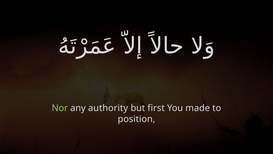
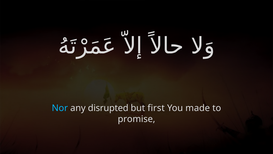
Nor colour: light green -> light blue
authority: authority -> disrupted
position: position -> promise
